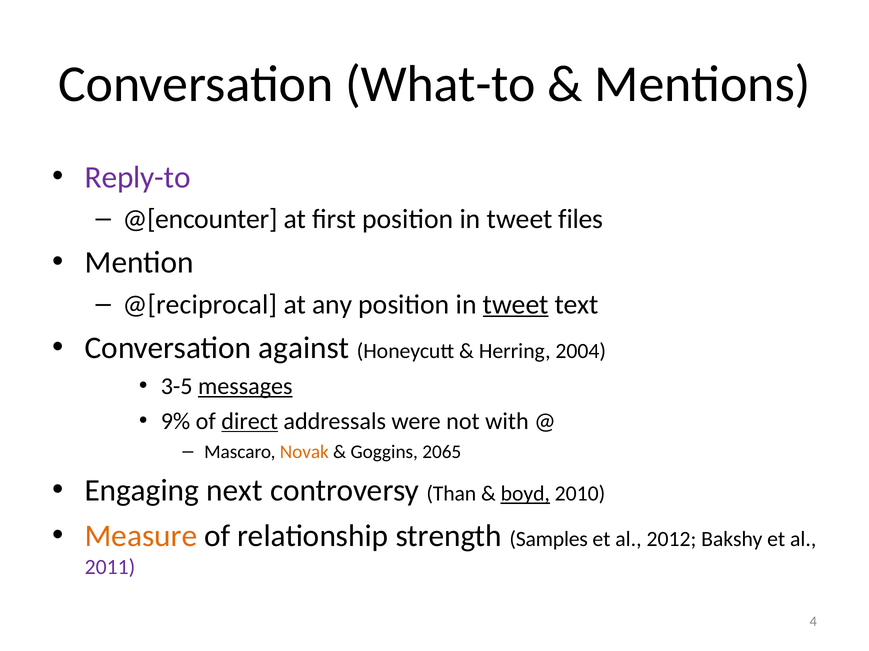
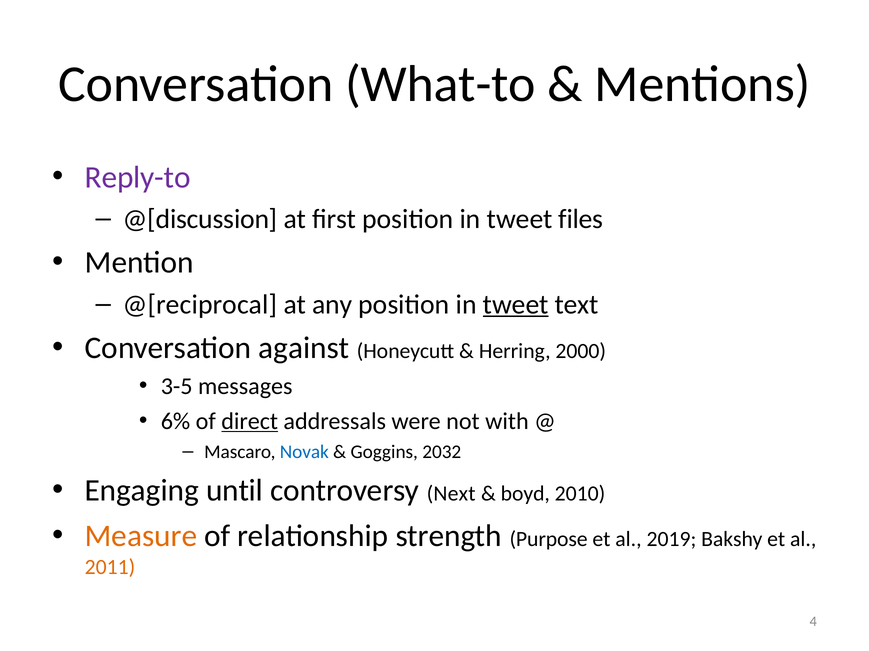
@[encounter: @[encounter -> @[discussion
2004: 2004 -> 2000
messages underline: present -> none
9%: 9% -> 6%
Novak colour: orange -> blue
2065: 2065 -> 2032
next: next -> until
Than: Than -> Next
boyd underline: present -> none
Samples: Samples -> Purpose
2012: 2012 -> 2019
2011 colour: purple -> orange
